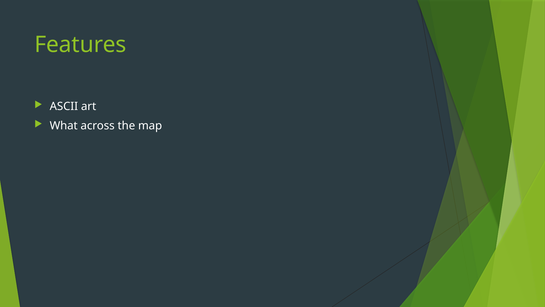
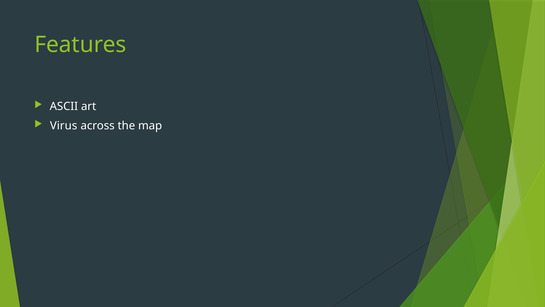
What: What -> Virus
